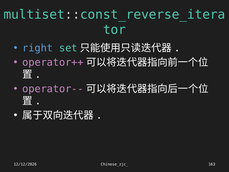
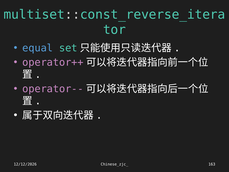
right: right -> equal
